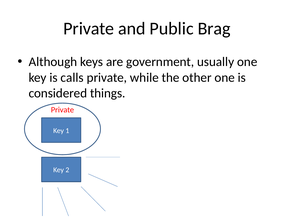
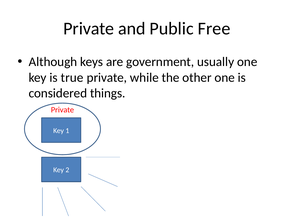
Brag: Brag -> Free
calls: calls -> true
